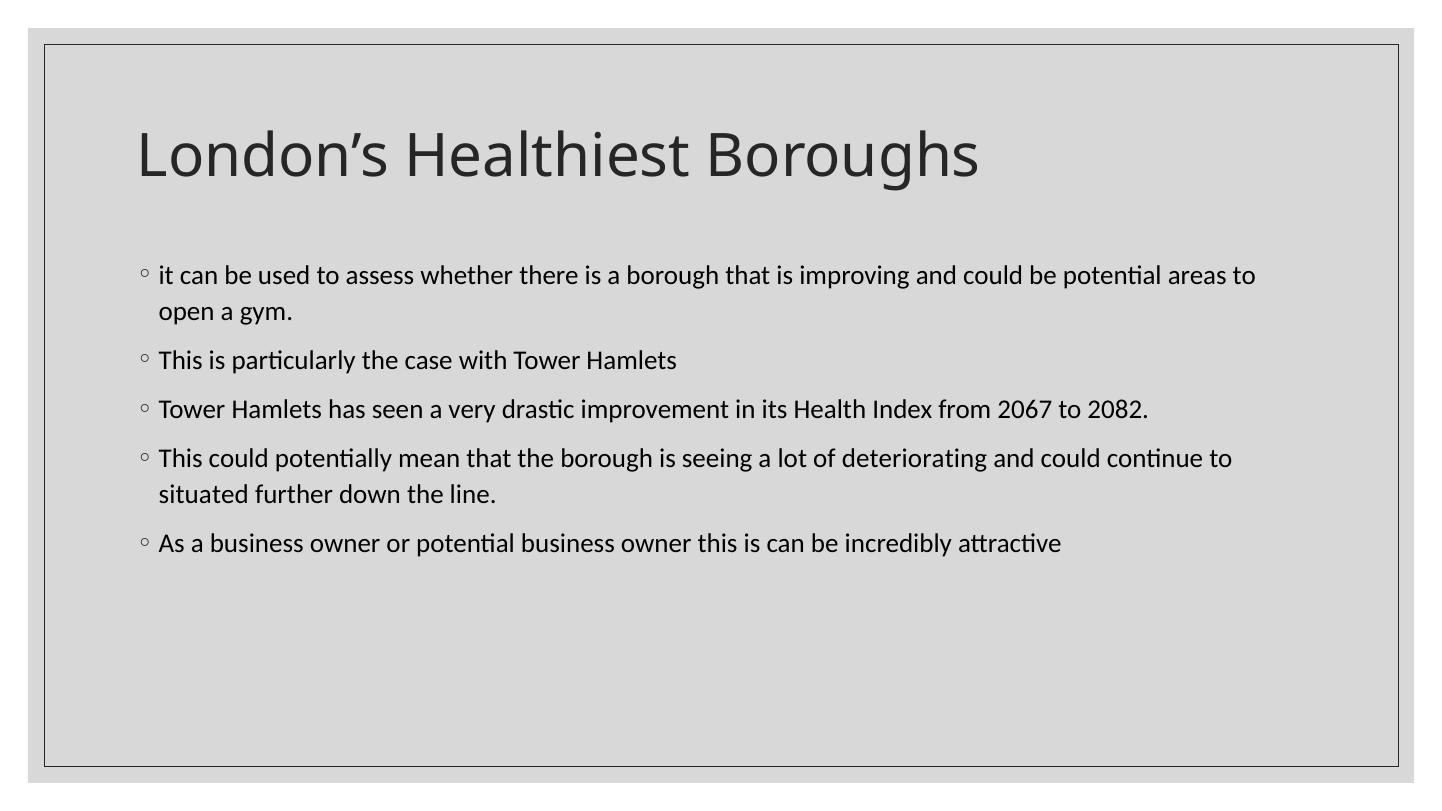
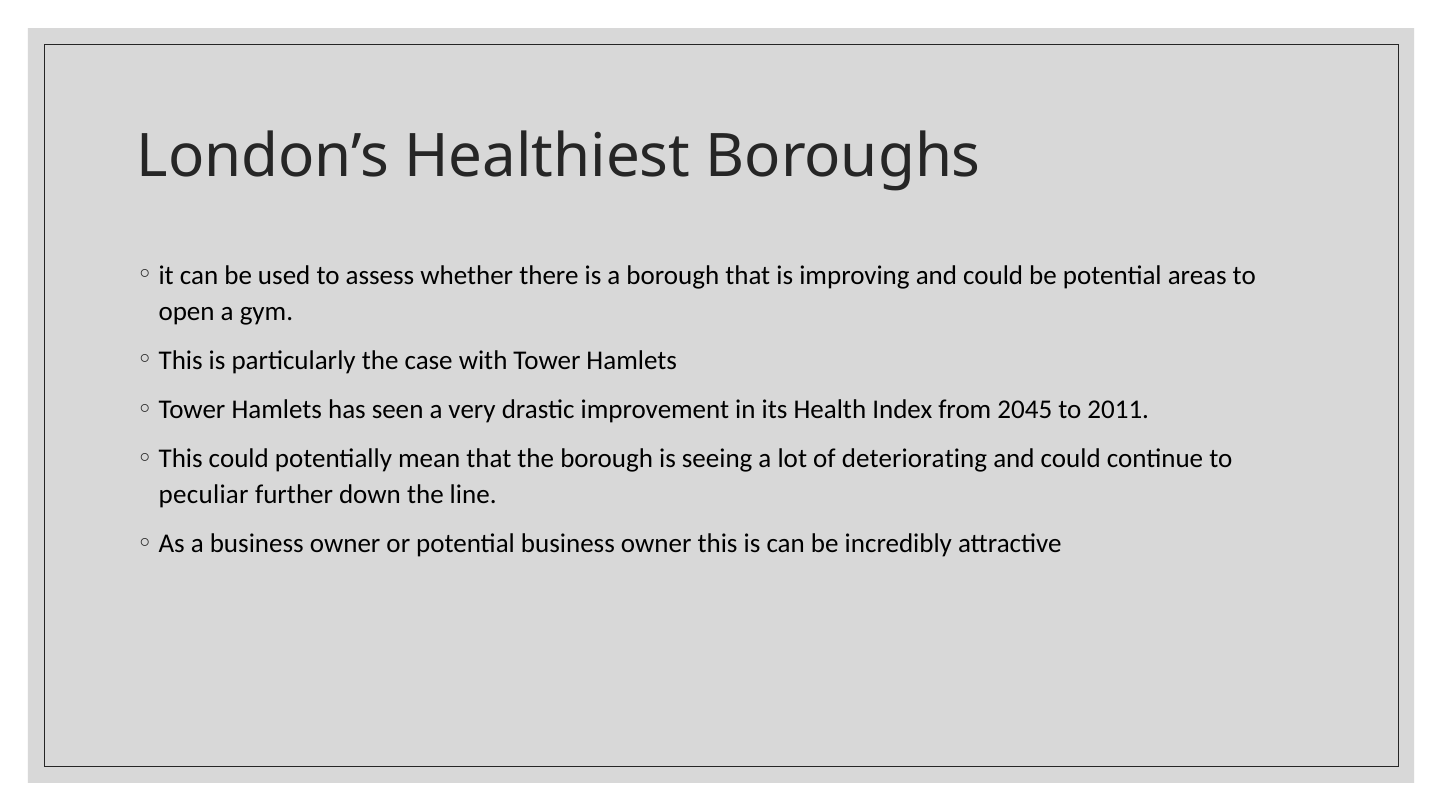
2067: 2067 -> 2045
2082: 2082 -> 2011
situated: situated -> peculiar
